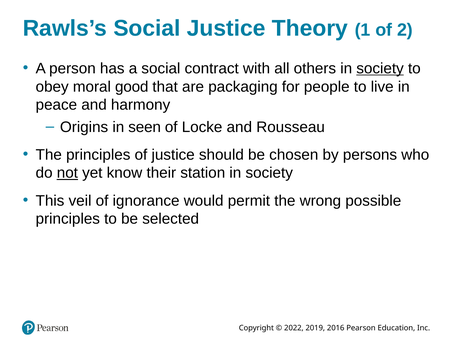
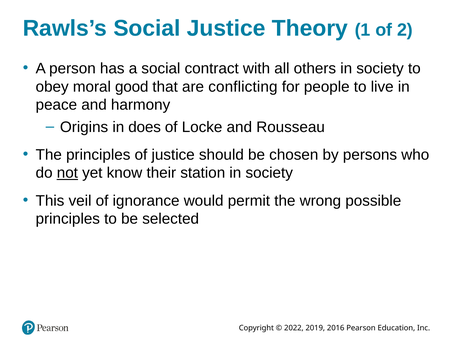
society at (380, 69) underline: present -> none
packaging: packaging -> conflicting
seen: seen -> does
